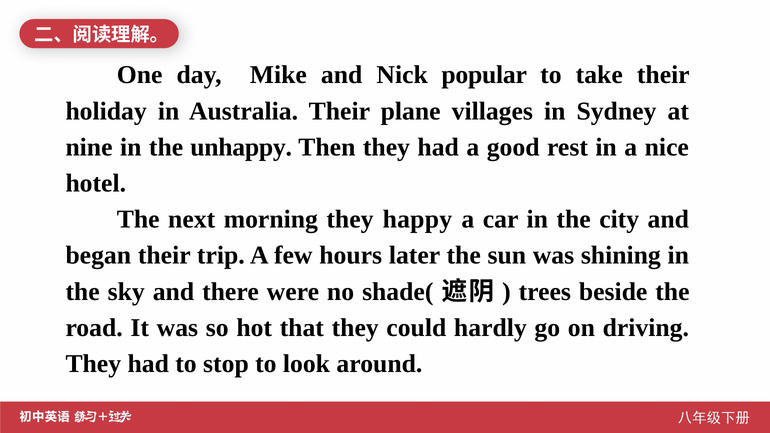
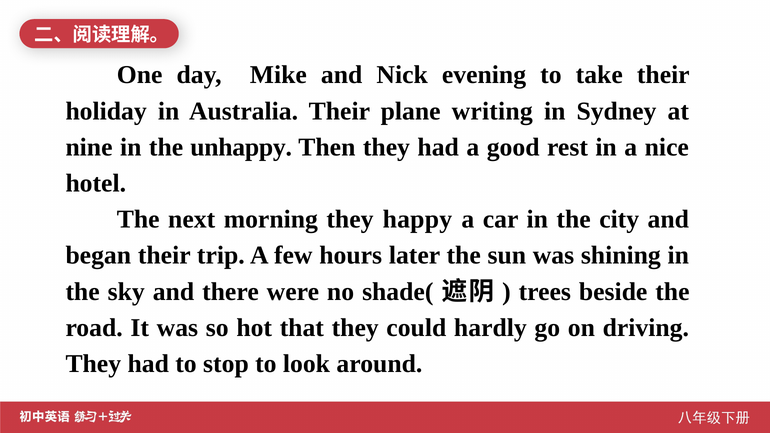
popular: popular -> evening
villages: villages -> writing
